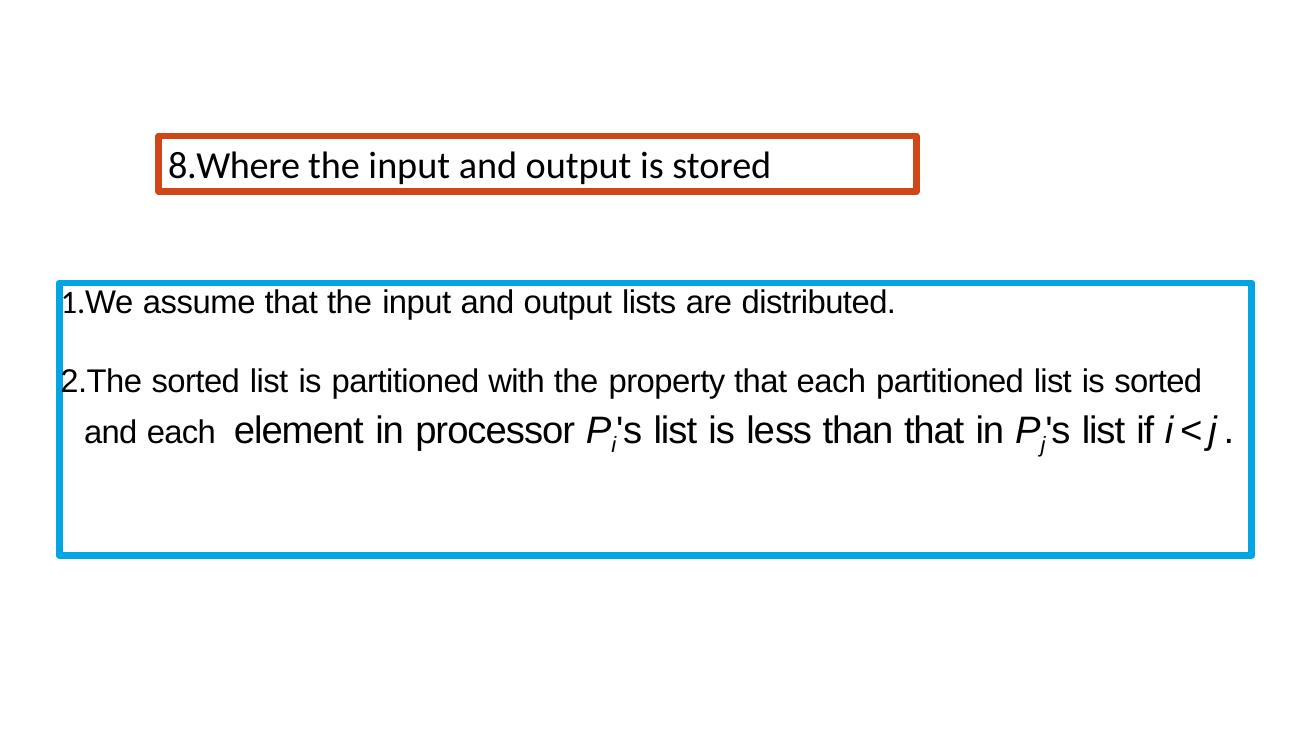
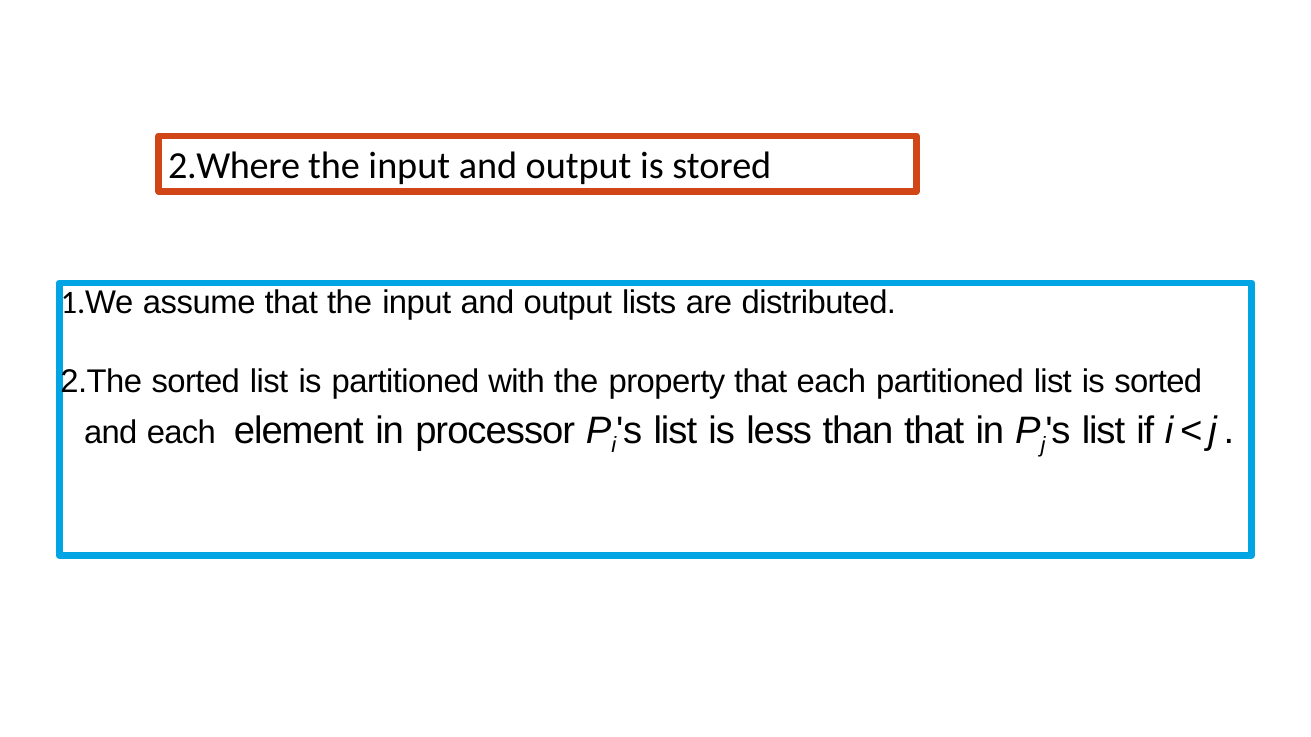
8.Where: 8.Where -> 2.Where
